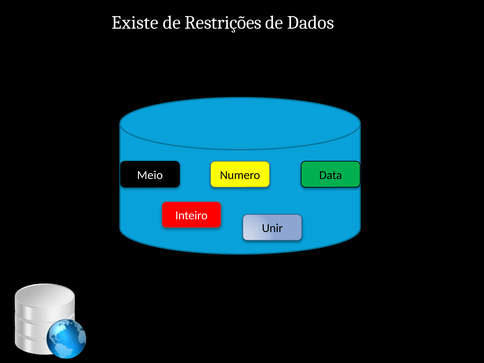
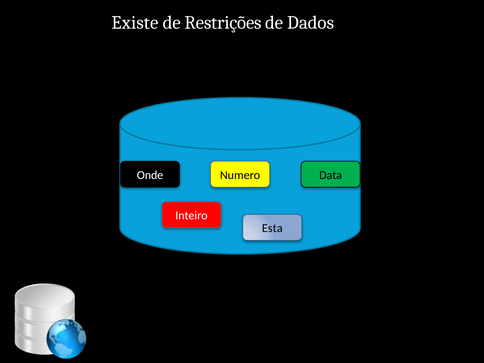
Meio: Meio -> Onde
Unir: Unir -> Esta
